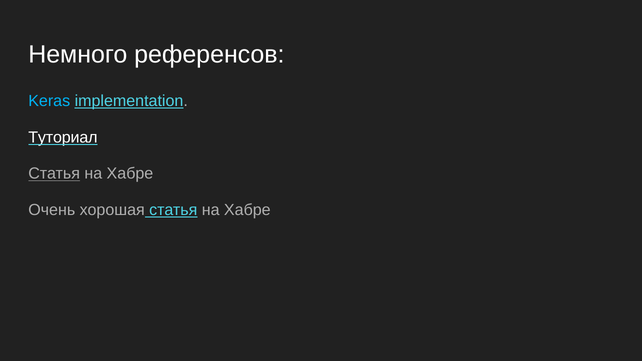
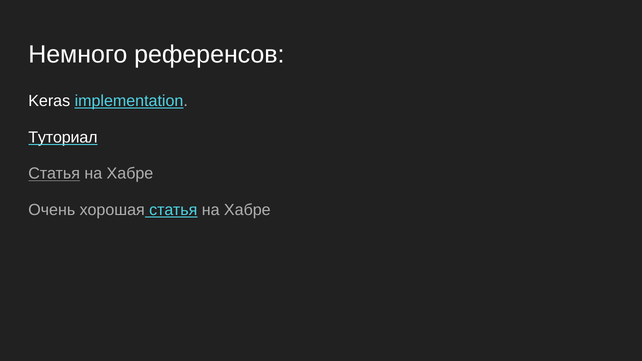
Keras colour: light blue -> white
